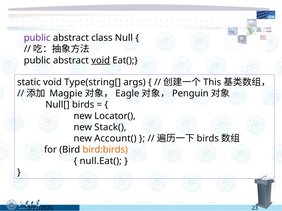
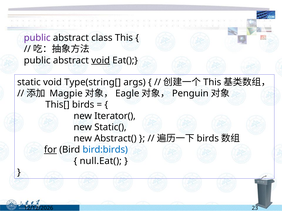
class Null: Null -> This
Null[: Null[ -> This[
Locator(: Locator( -> Iterator(
Stack(: Stack( -> Static(
Account(: Account( -> Abstract(
for underline: none -> present
bird:birds colour: orange -> blue
